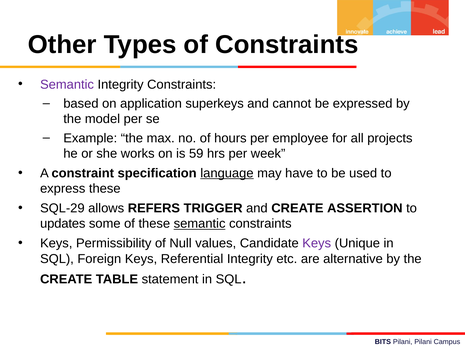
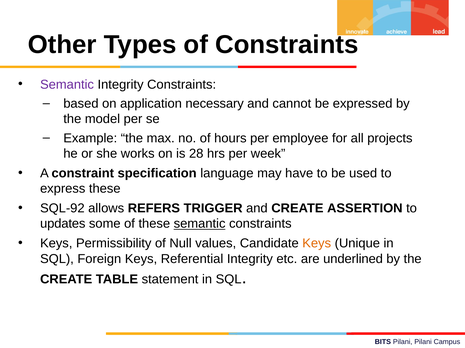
superkeys: superkeys -> necessary
59: 59 -> 28
language underline: present -> none
SQL-29: SQL-29 -> SQL-92
Keys at (317, 244) colour: purple -> orange
alternative: alternative -> underlined
